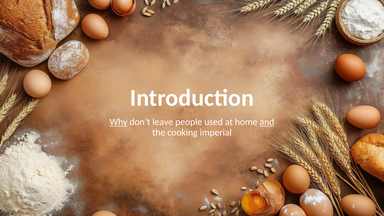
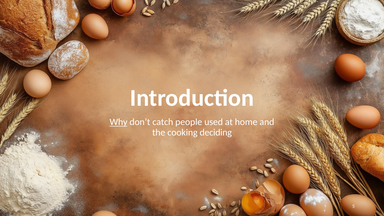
leave: leave -> catch
and underline: present -> none
imperial: imperial -> deciding
